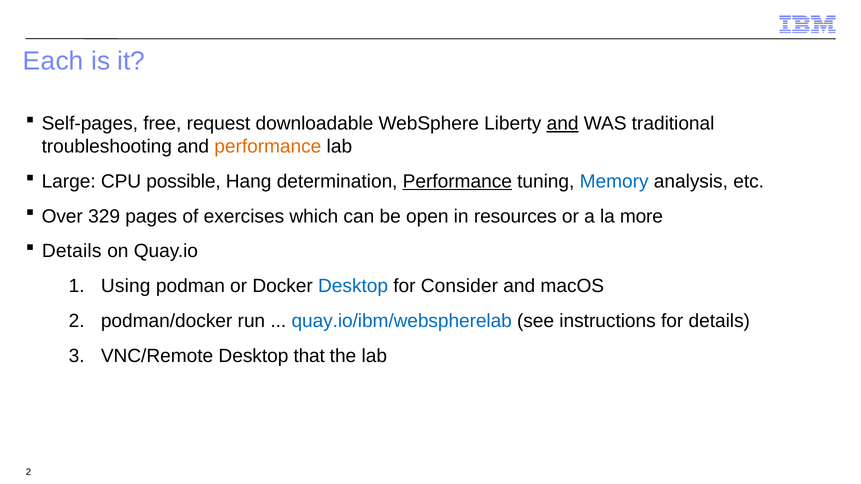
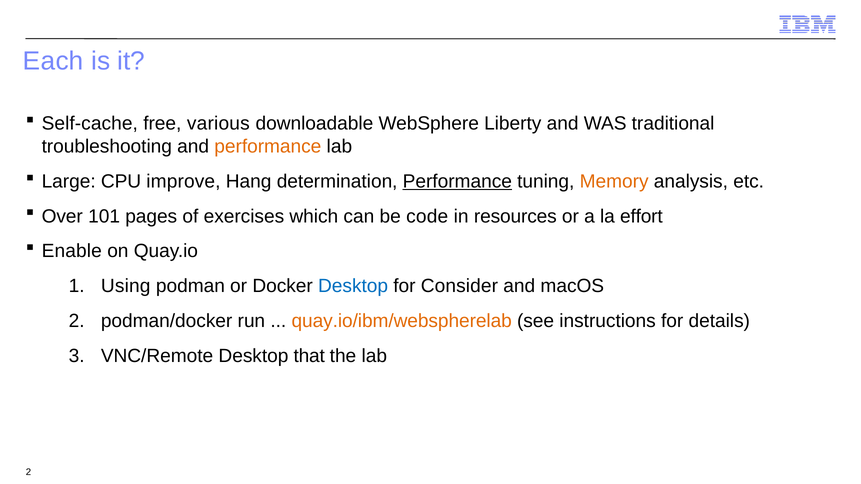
Self-pages: Self-pages -> Self-cache
request: request -> various
and at (563, 124) underline: present -> none
possible: possible -> improve
Memory colour: blue -> orange
329: 329 -> 101
open: open -> code
more: more -> effort
Details at (72, 251): Details -> Enable
quay.io/ibm/webspherelab colour: blue -> orange
